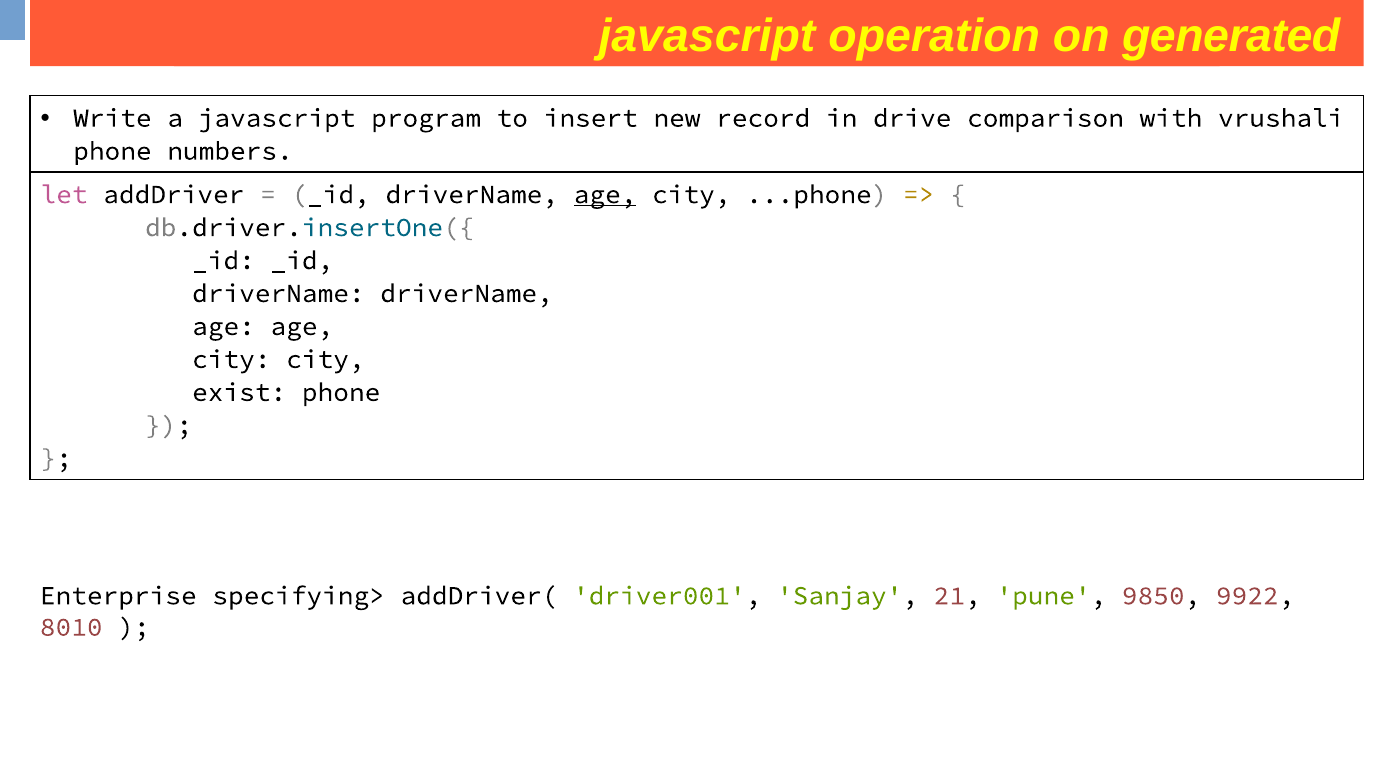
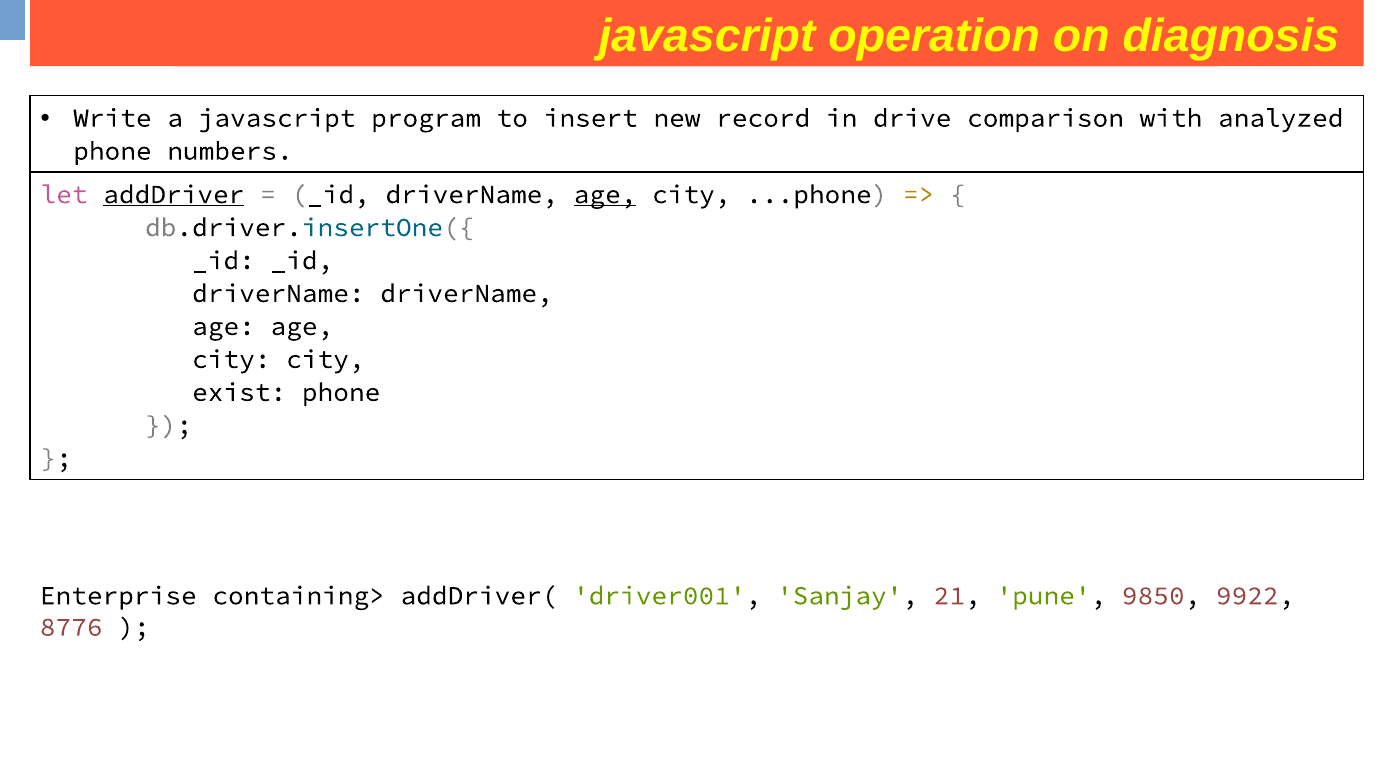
generated: generated -> diagnosis
vrushali: vrushali -> analyzed
addDriver underline: none -> present
specifying>: specifying> -> containing>
8010: 8010 -> 8776
